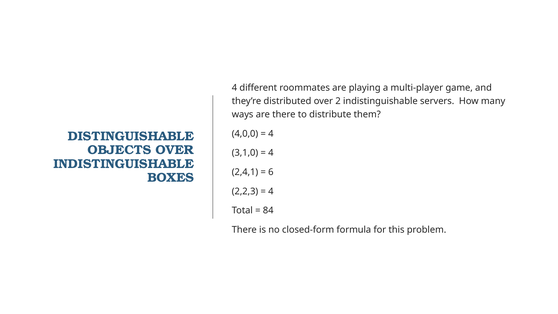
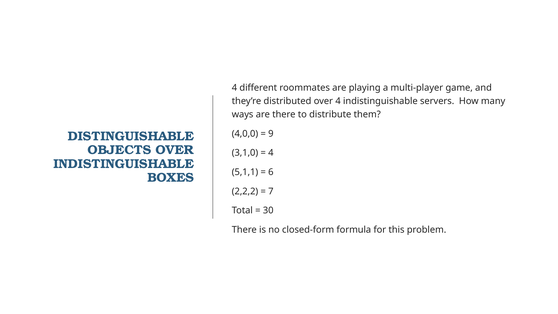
over 2: 2 -> 4
4 at (271, 134): 4 -> 9
2,4,1: 2,4,1 -> 5,1,1
2,2,3: 2,2,3 -> 2,2,2
4 at (271, 191): 4 -> 7
84: 84 -> 30
